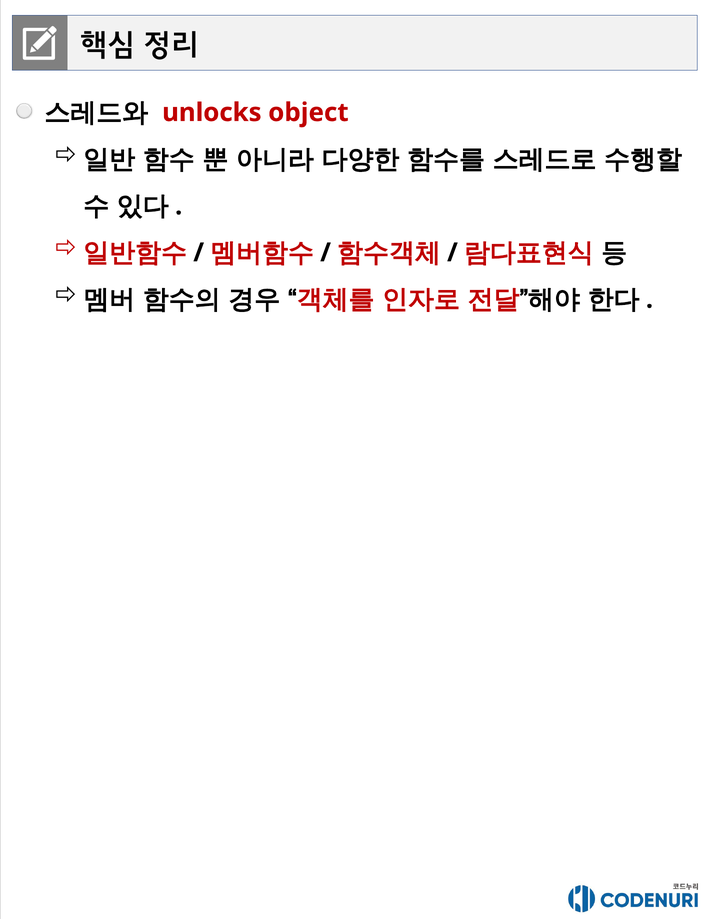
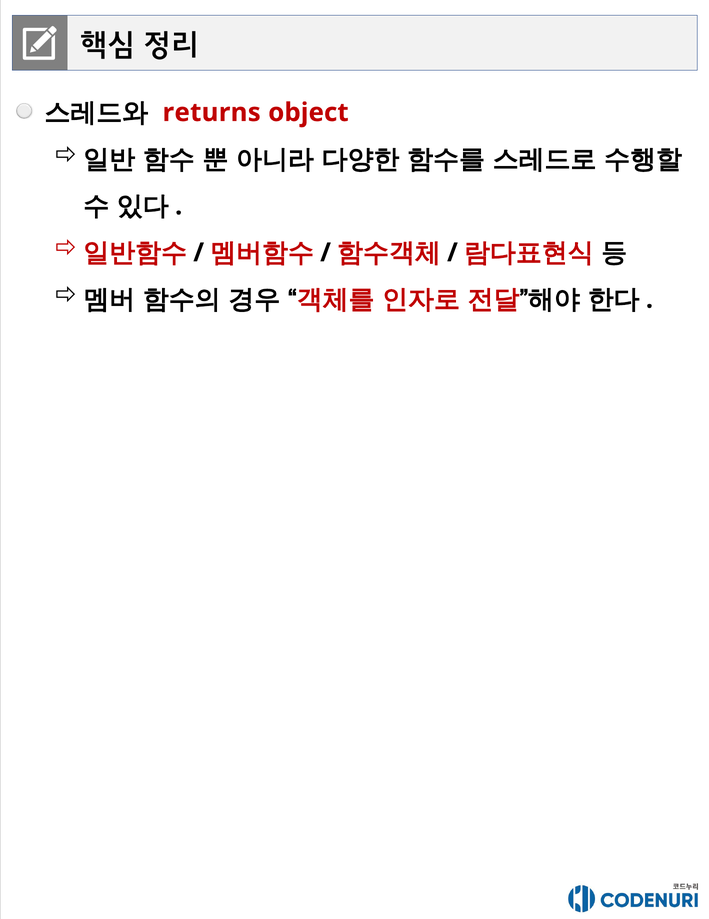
unlocks: unlocks -> returns
